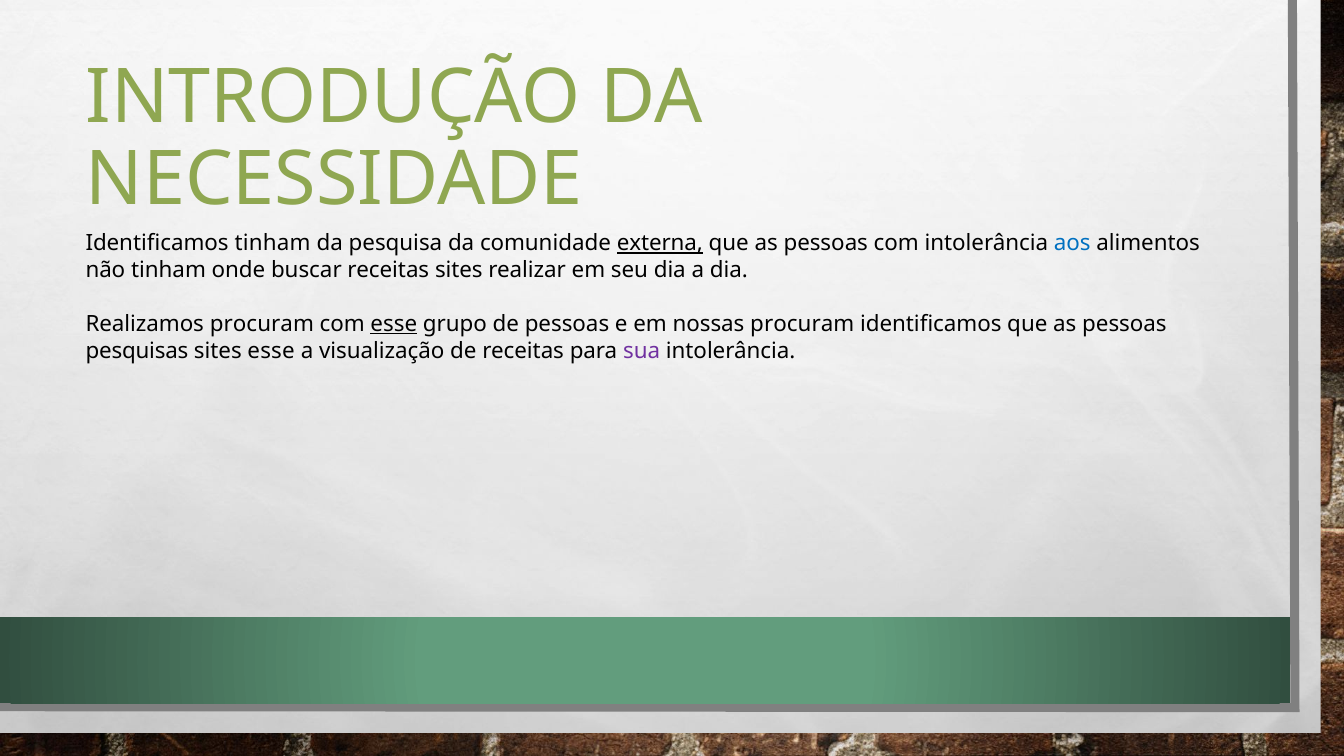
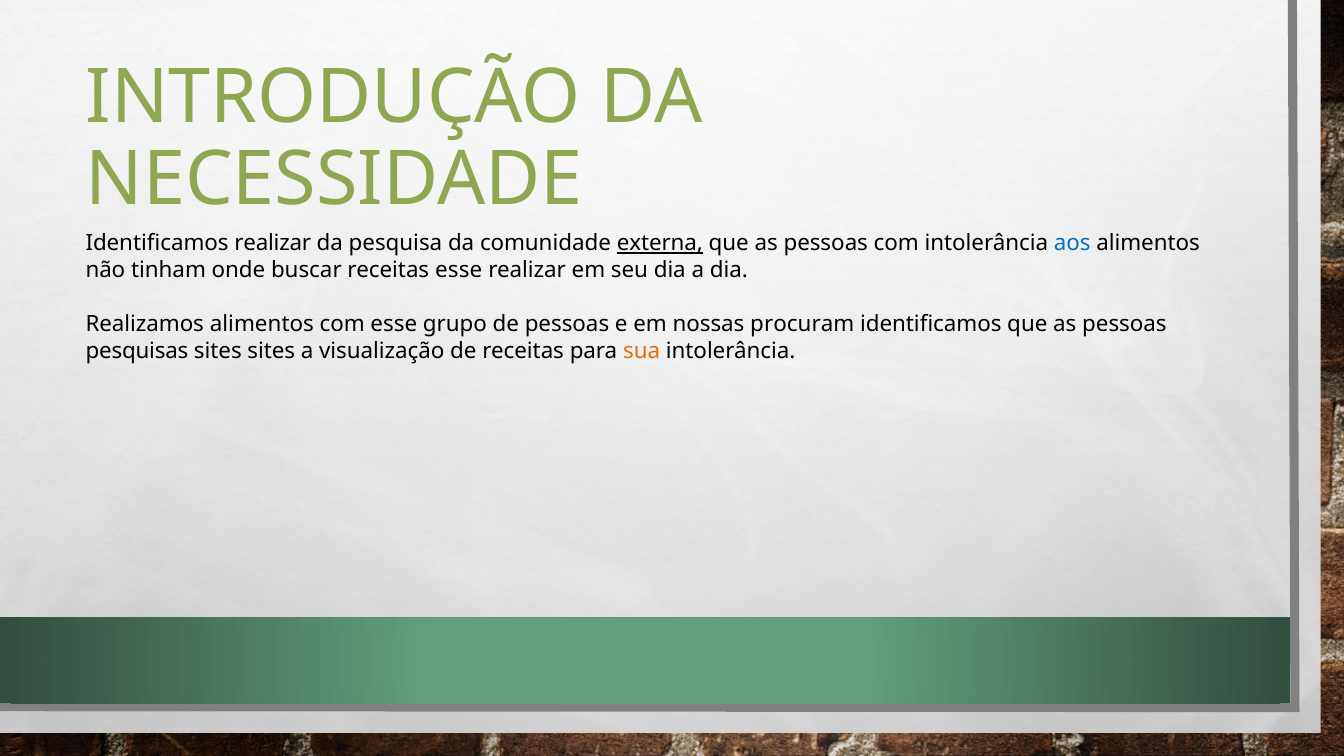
Identificamos tinham: tinham -> realizar
receitas sites: sites -> esse
Realizamos procuram: procuram -> alimentos
esse at (394, 324) underline: present -> none
sites esse: esse -> sites
sua colour: purple -> orange
